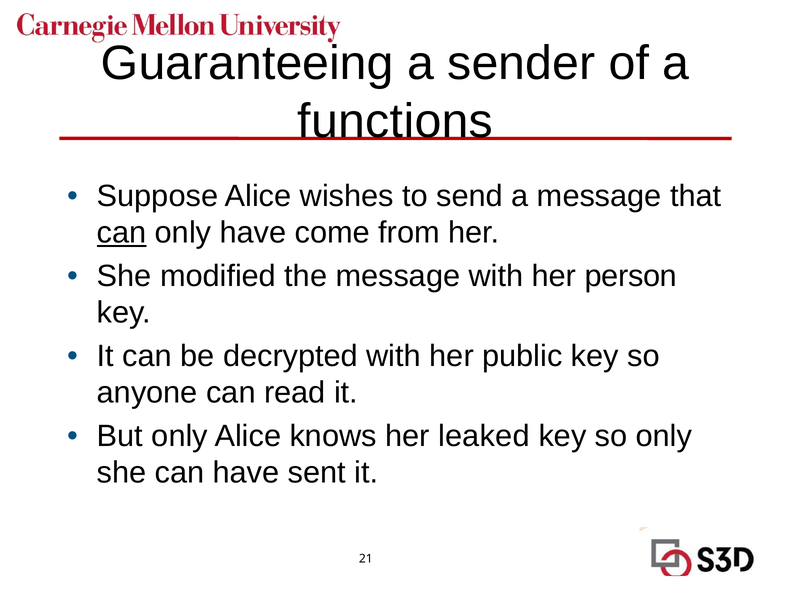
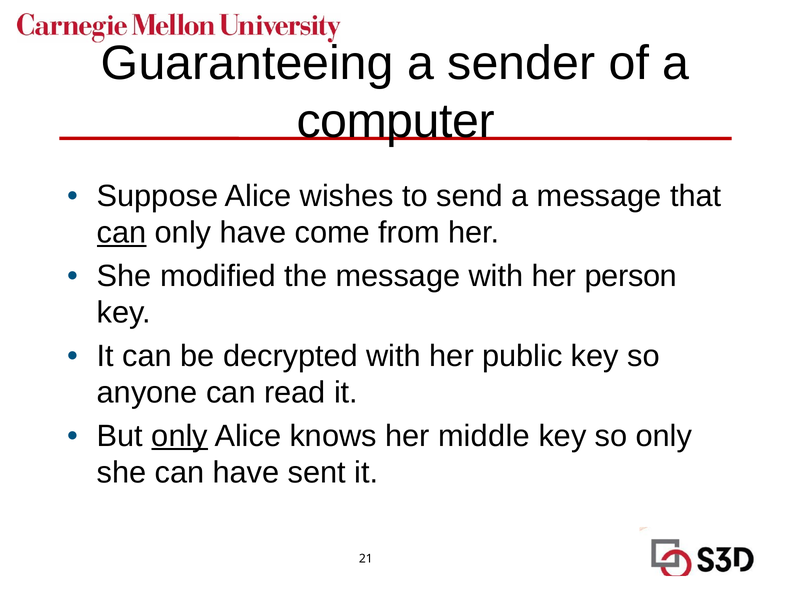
functions: functions -> computer
only at (180, 436) underline: none -> present
leaked: leaked -> middle
